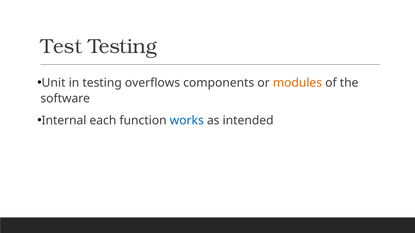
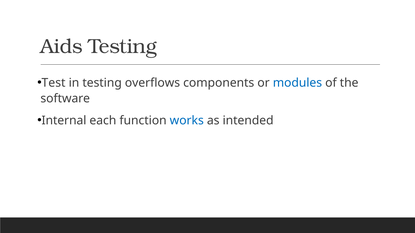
Test: Test -> Aids
Unit: Unit -> Test
modules colour: orange -> blue
